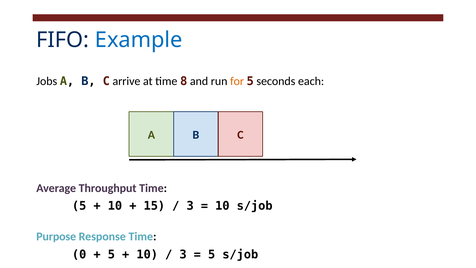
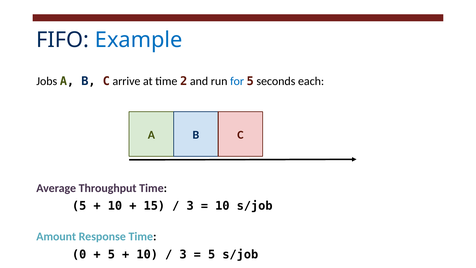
8: 8 -> 2
for colour: orange -> blue
Purpose: Purpose -> Amount
